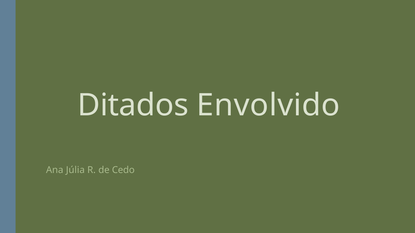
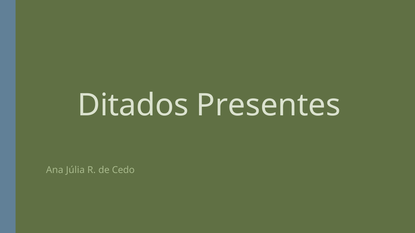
Envolvido: Envolvido -> Presentes
